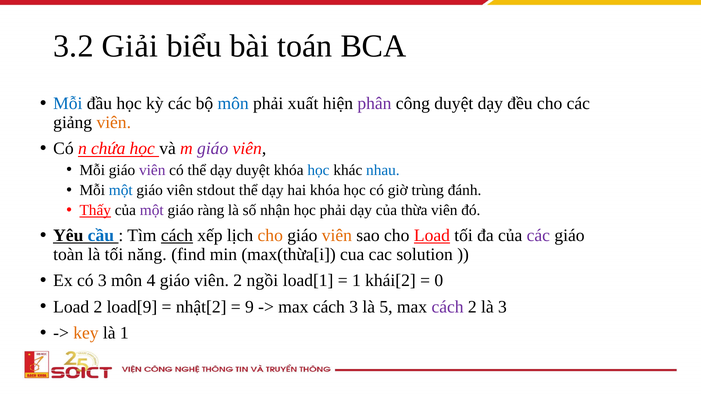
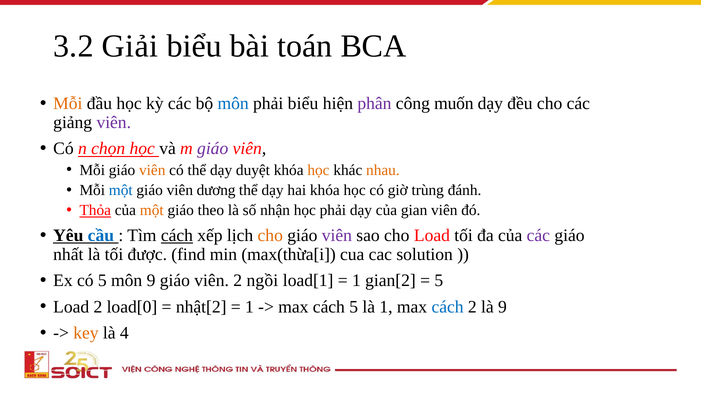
Mỗi at (68, 104) colour: blue -> orange
phải xuất: xuất -> biểu
công duyệt: duyệt -> muốn
viên at (114, 123) colour: orange -> purple
chứa: chứa -> chọn
viên at (152, 170) colour: purple -> orange
học at (318, 170) colour: blue -> orange
nhau colour: blue -> orange
stdout: stdout -> dương
Thấy: Thấy -> Thỏa
một at (152, 211) colour: purple -> orange
ràng: ràng -> theo
thừa: thừa -> gian
viên at (337, 236) colour: orange -> purple
Load at (432, 236) underline: present -> none
toàn: toàn -> nhất
năng: năng -> được
có 3: 3 -> 5
môn 4: 4 -> 9
khái[2: khái[2 -> gian[2
0 at (439, 281): 0 -> 5
load[9: load[9 -> load[0
9 at (249, 307): 9 -> 1
cách 3: 3 -> 5
là 5: 5 -> 1
cách at (448, 307) colour: purple -> blue
là 3: 3 -> 9
là 1: 1 -> 4
